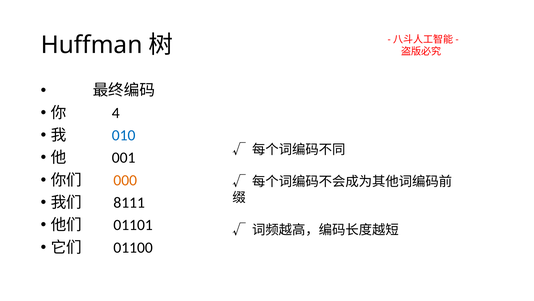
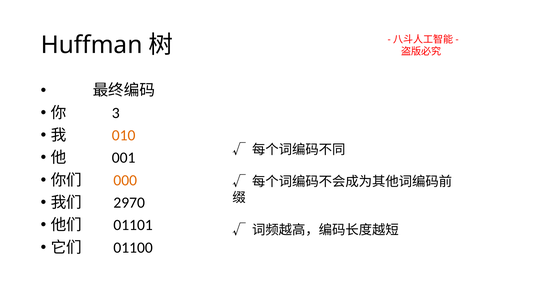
4: 4 -> 3
010 colour: blue -> orange
8111: 8111 -> 2970
